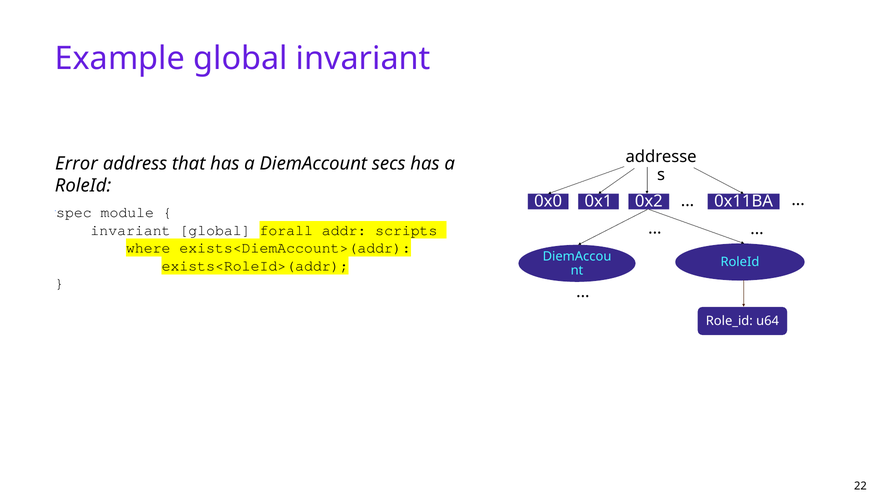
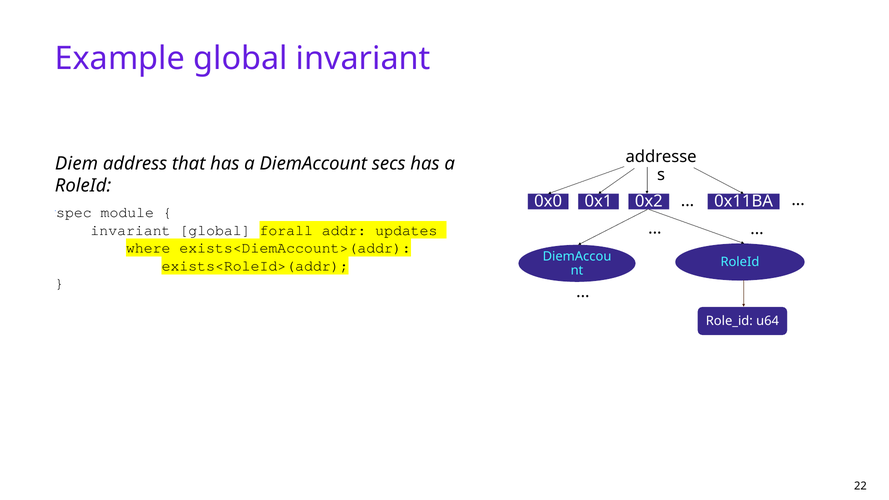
Error: Error -> Diem
scripts: scripts -> updates
